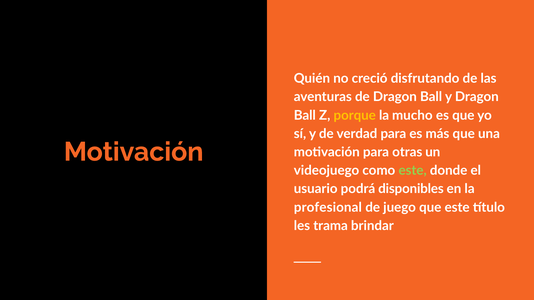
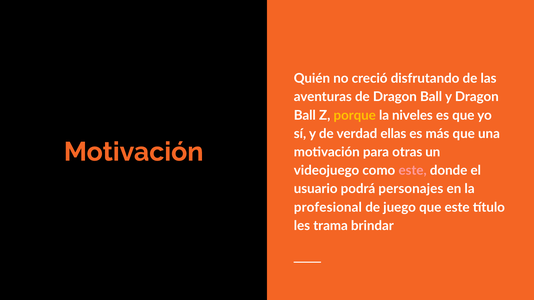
mucho: mucho -> niveles
verdad para: para -> ellas
este at (413, 171) colour: light green -> pink
disponibles: disponibles -> personajes
